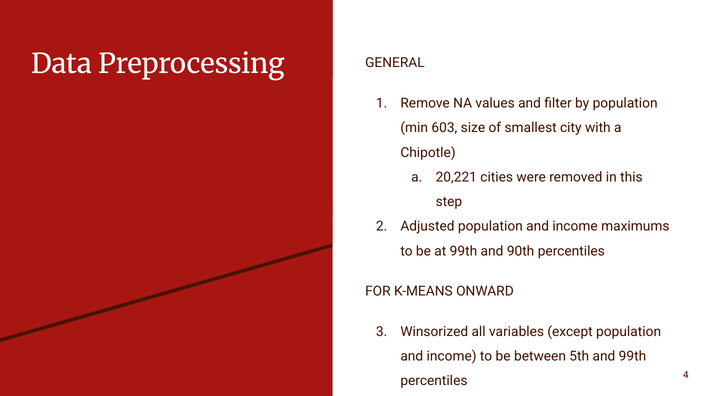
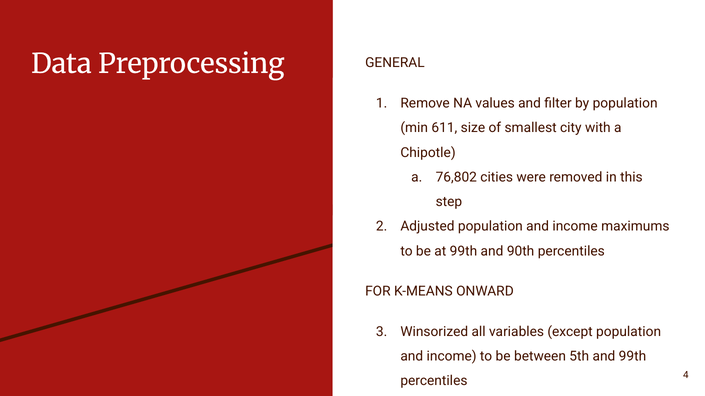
603: 603 -> 611
20,221: 20,221 -> 76,802
